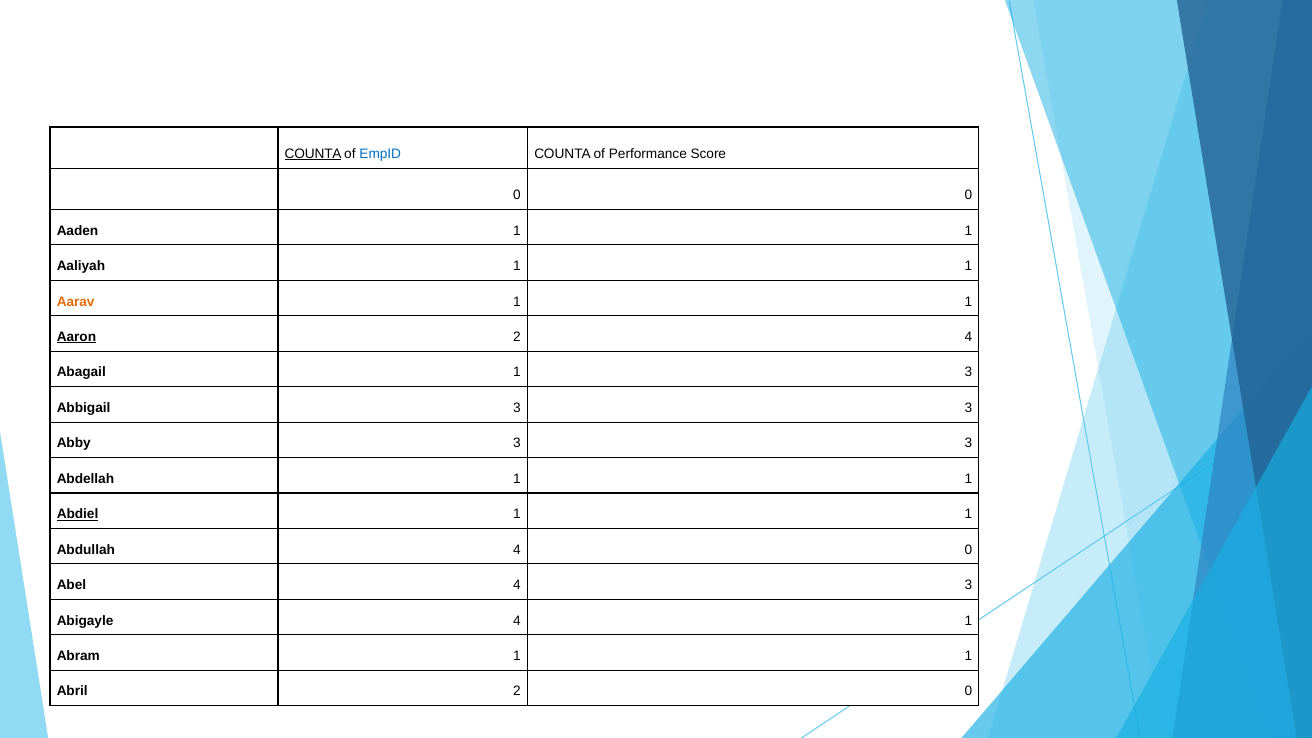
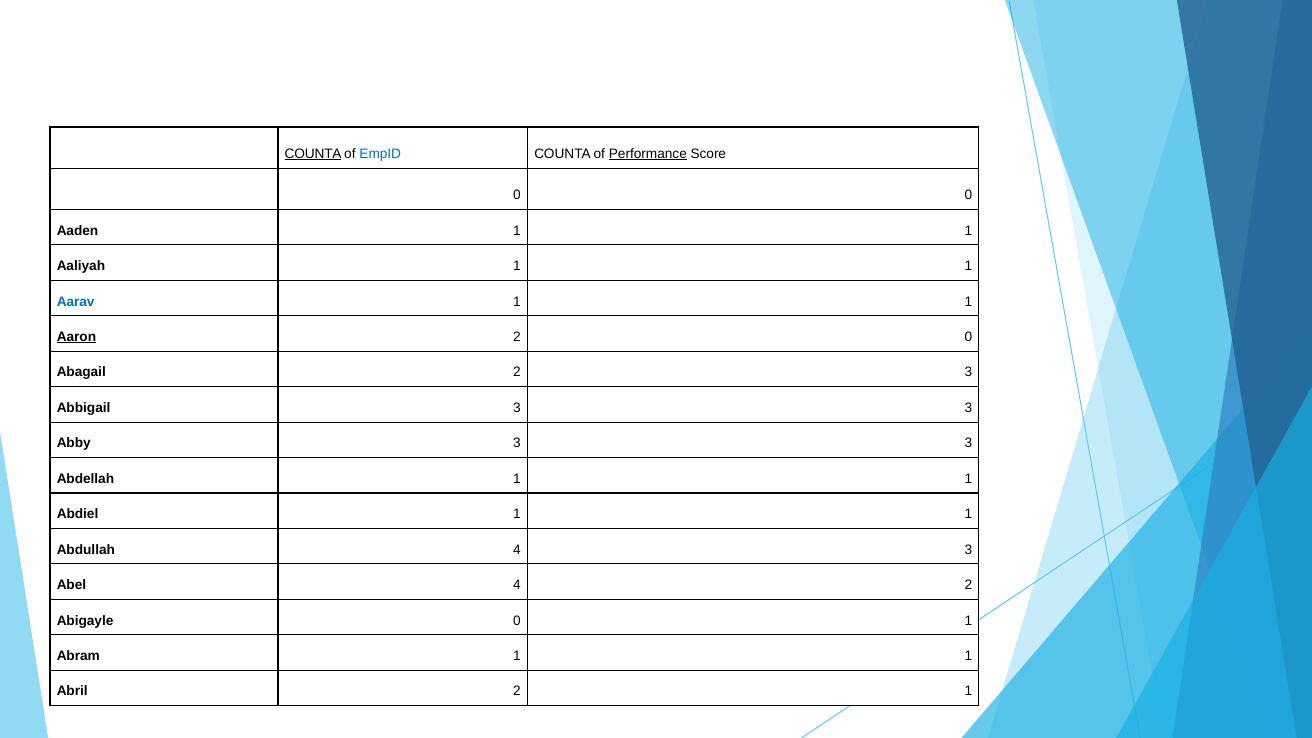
Performance underline: none -> present
Aarav colour: orange -> blue
2 4: 4 -> 0
Abagail 1: 1 -> 2
Abdiel underline: present -> none
4 0: 0 -> 3
4 3: 3 -> 2
Abigayle 4: 4 -> 0
2 0: 0 -> 1
